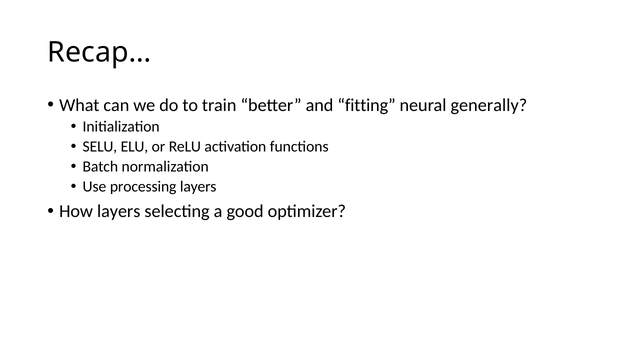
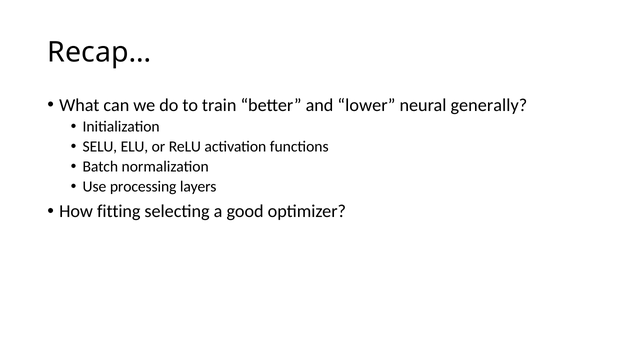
fitting: fitting -> lower
How layers: layers -> fitting
